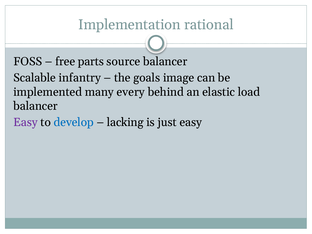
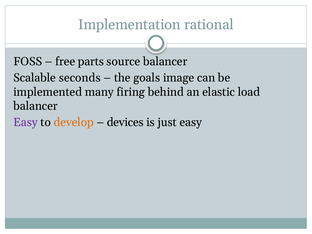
infantry: infantry -> seconds
every: every -> firing
develop colour: blue -> orange
lacking: lacking -> devices
